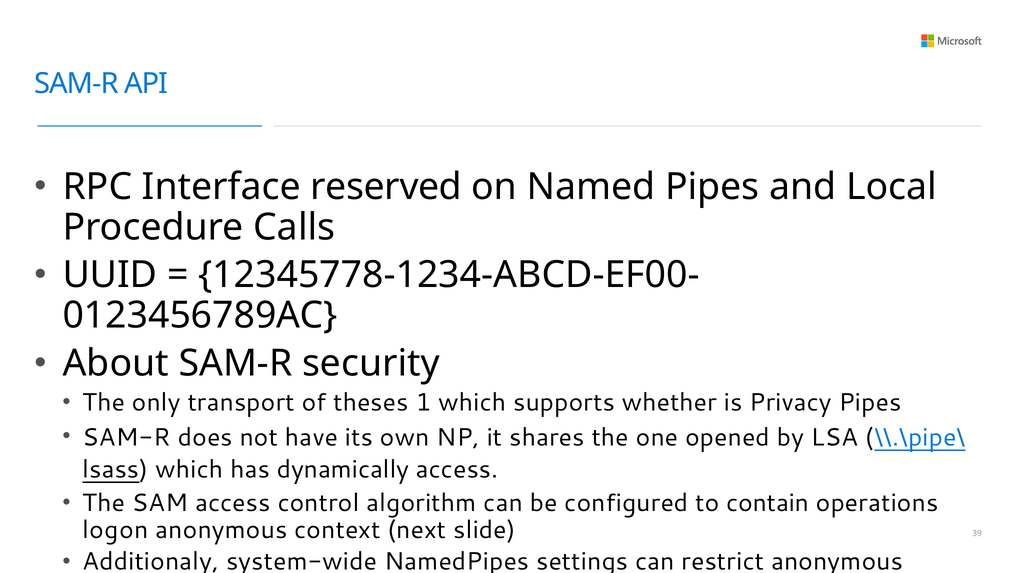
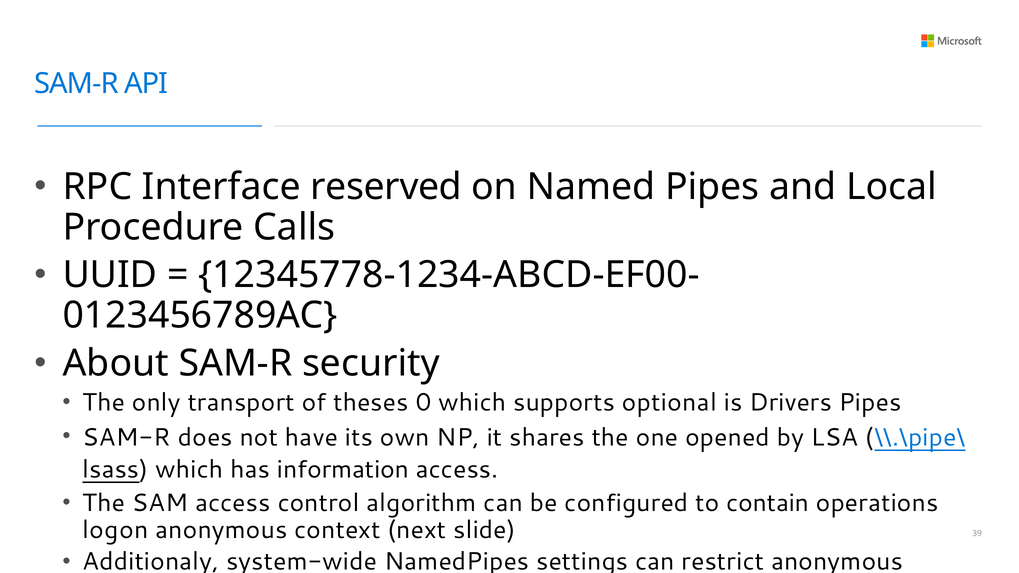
1: 1 -> 0
whether: whether -> optional
Privacy: Privacy -> Drivers
dynamically: dynamically -> information
